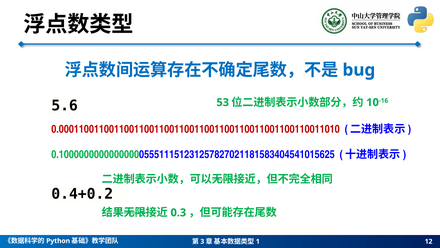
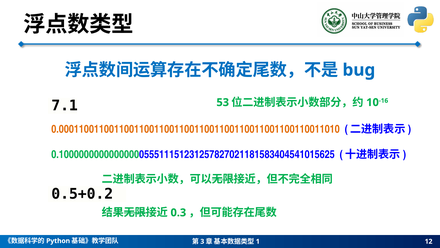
5.6: 5.6 -> 7.1
0.00011001100110011001100110011001100110011001100110011010 colour: red -> orange
0.4+0.2: 0.4+0.2 -> 0.5+0.2
